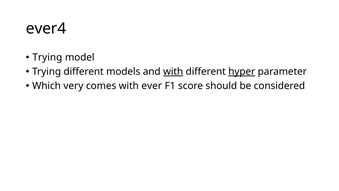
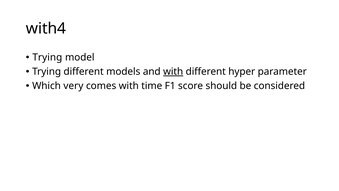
ever4: ever4 -> with4
hyper underline: present -> none
ever: ever -> time
